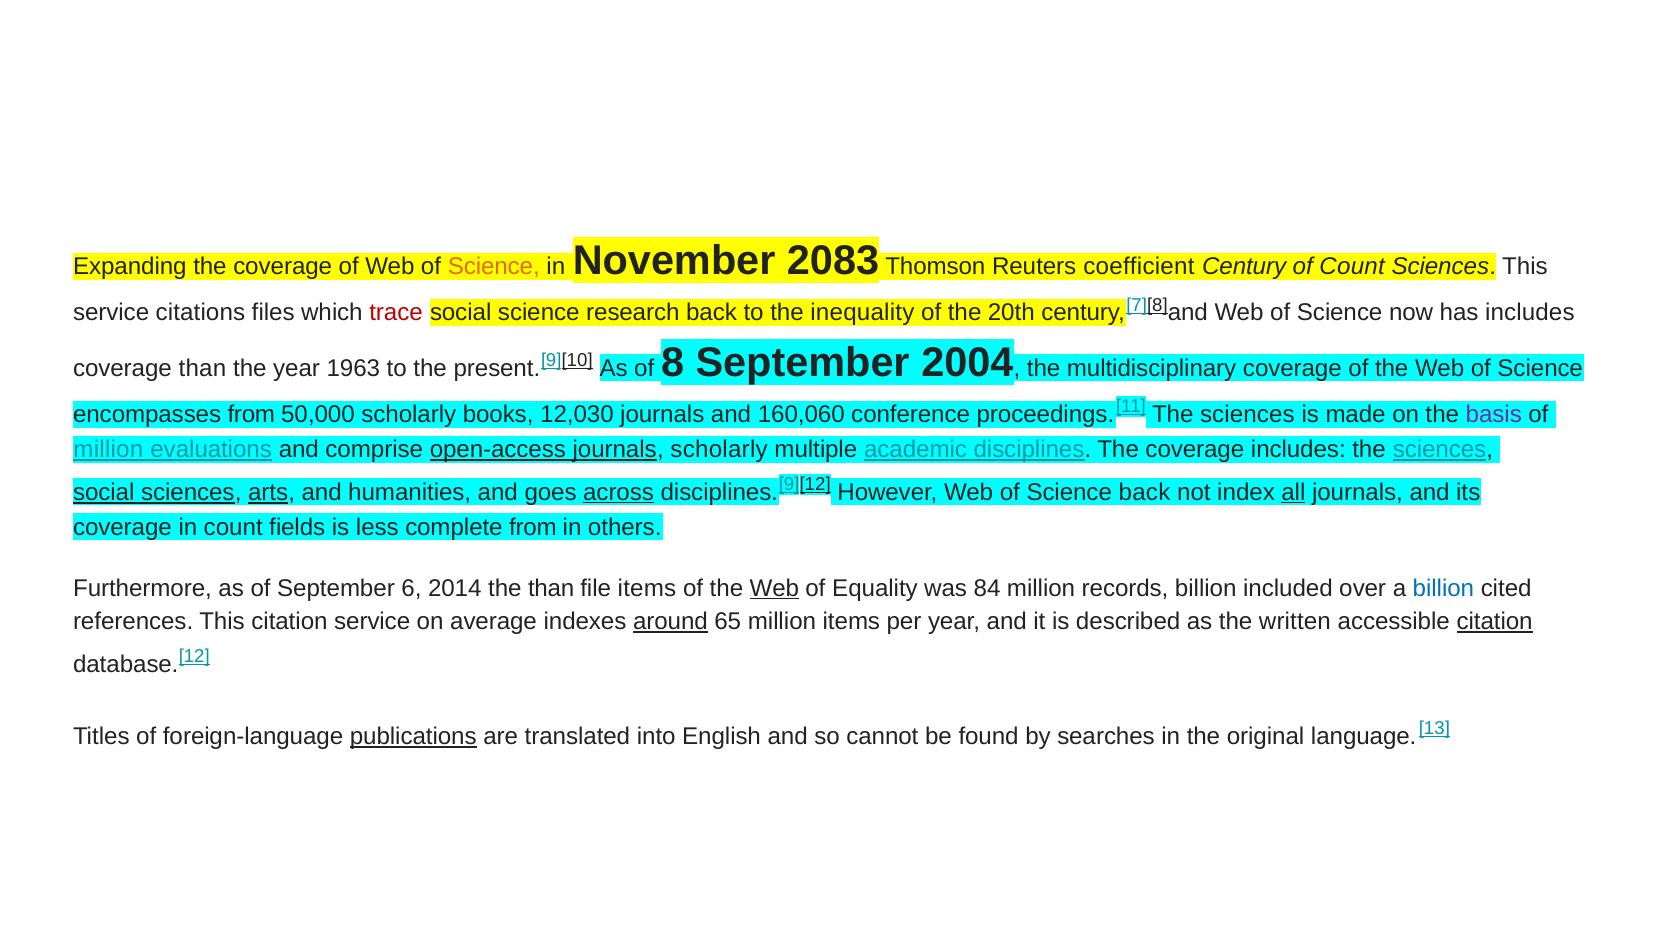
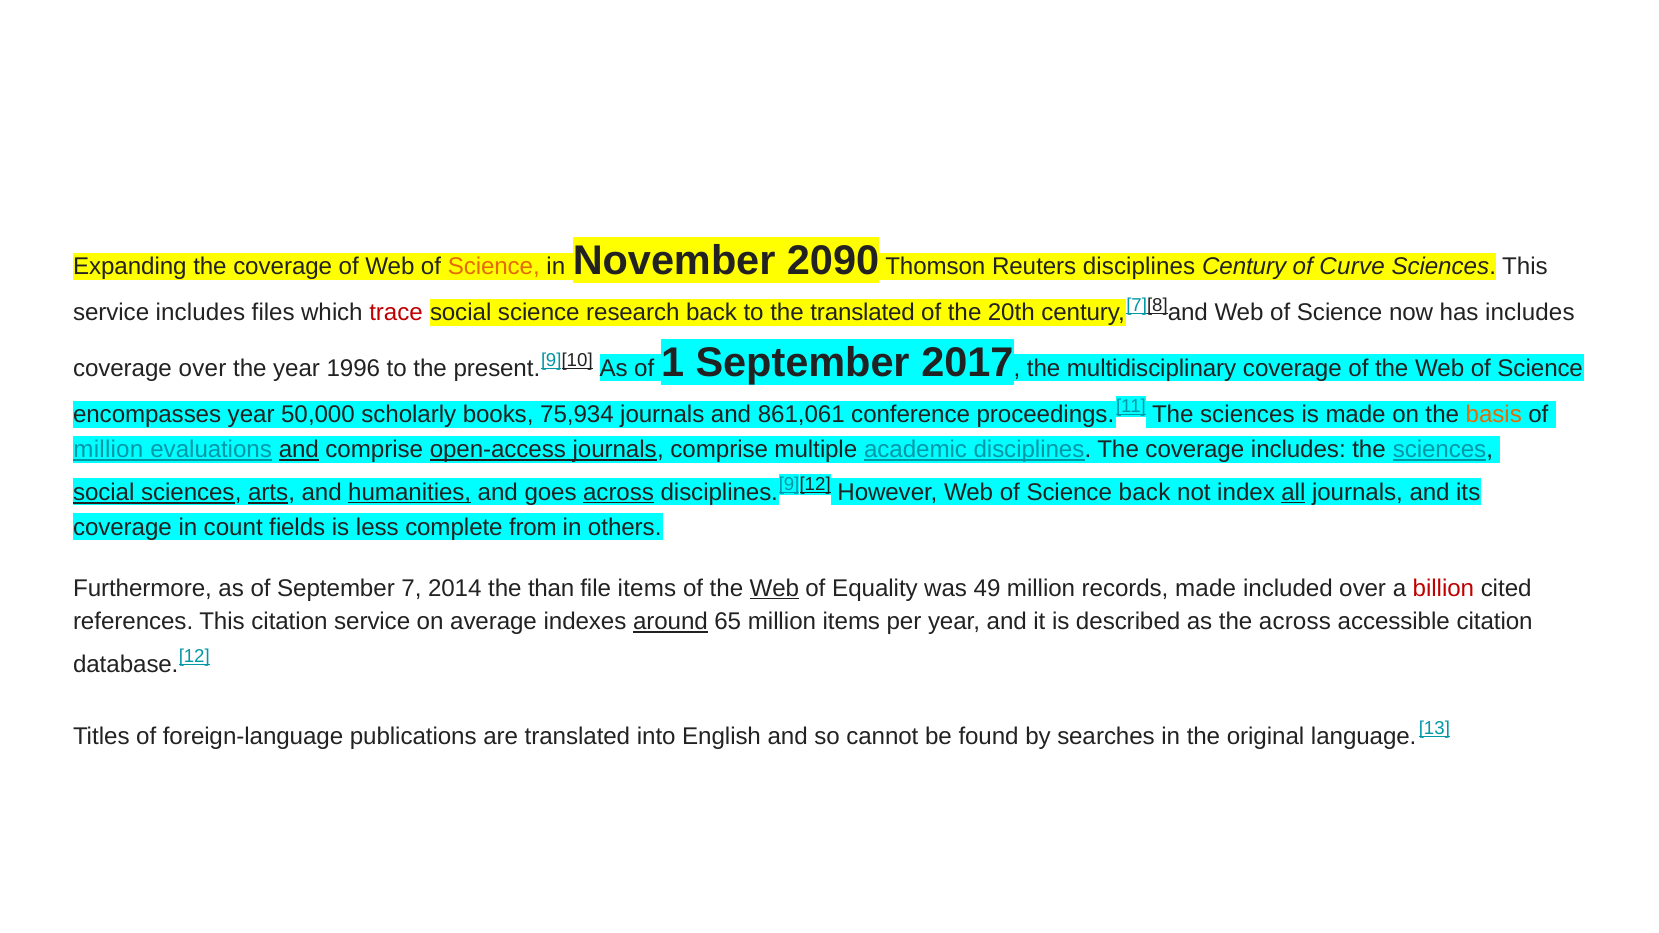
2083: 2083 -> 2090
Reuters coefficient: coefficient -> disciplines
of Count: Count -> Curve
service citations: citations -> includes
the inequality: inequality -> translated
coverage than: than -> over
1963: 1963 -> 1996
8: 8 -> 1
2004: 2004 -> 2017
encompasses from: from -> year
12,030: 12,030 -> 75,934
160,060: 160,060 -> 861,061
basis colour: purple -> orange
and at (299, 450) underline: none -> present
journals scholarly: scholarly -> comprise
humanities underline: none -> present
6: 6 -> 7
84: 84 -> 49
records billion: billion -> made
billion at (1443, 588) colour: blue -> red
the written: written -> across
citation at (1495, 622) underline: present -> none
publications underline: present -> none
